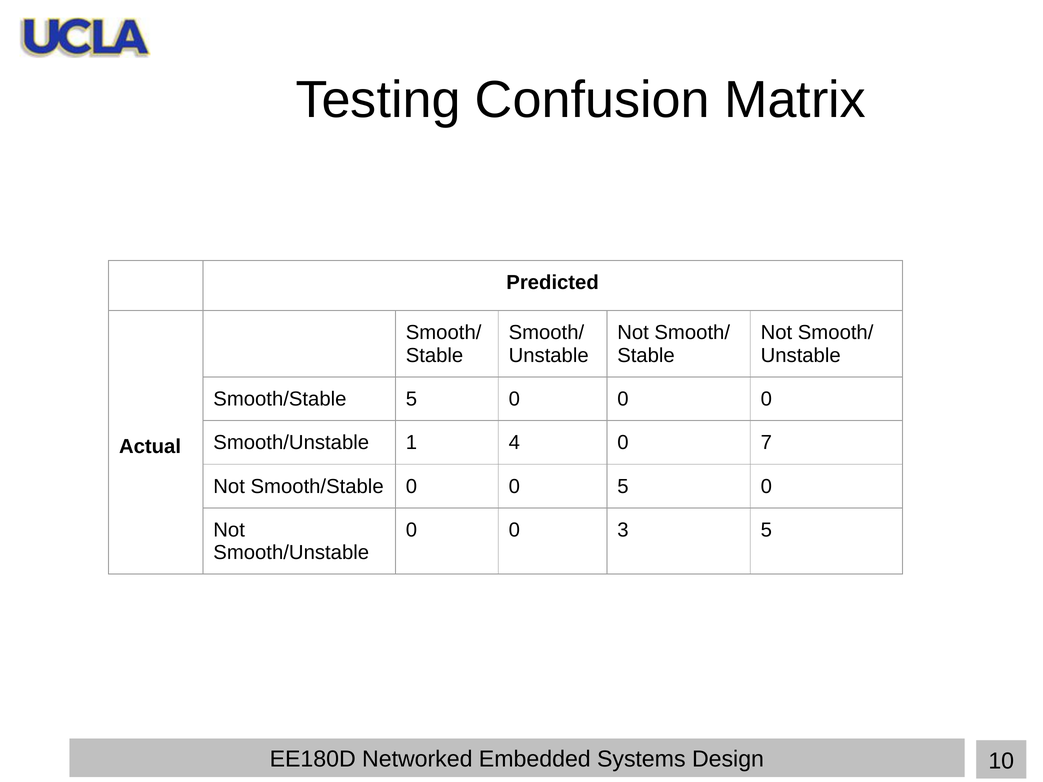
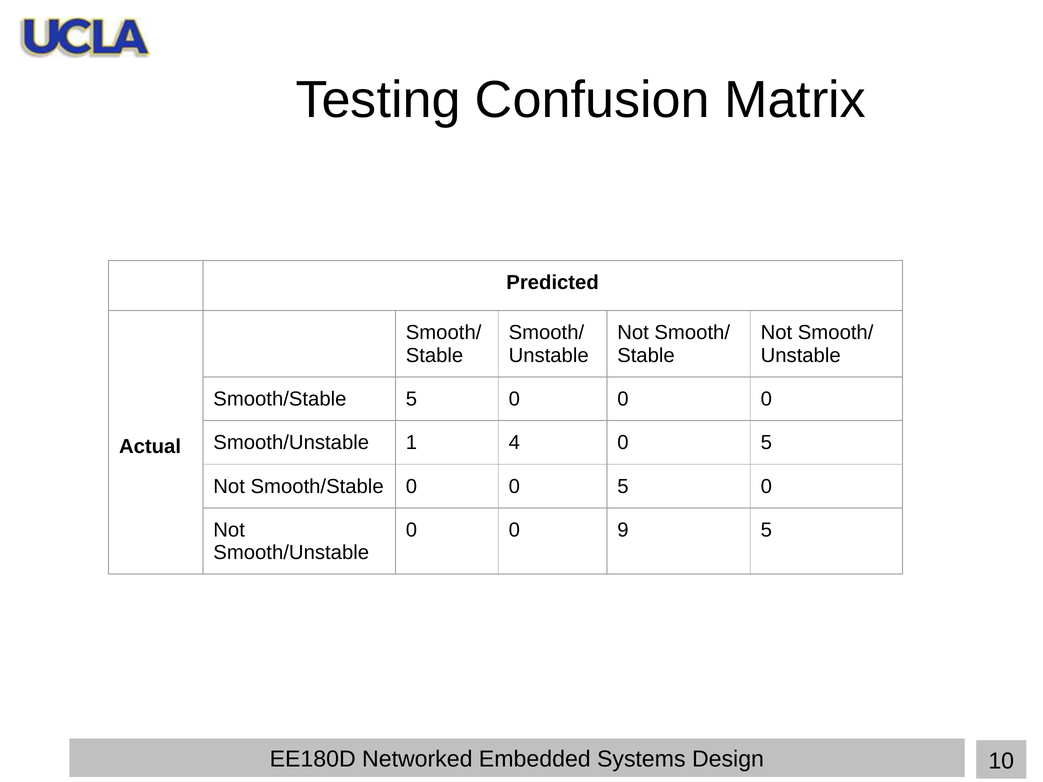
4 0 7: 7 -> 5
3: 3 -> 9
